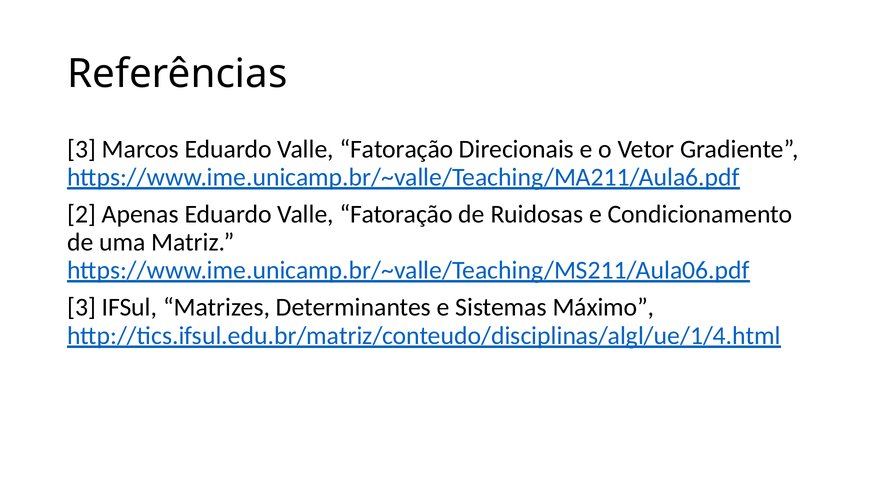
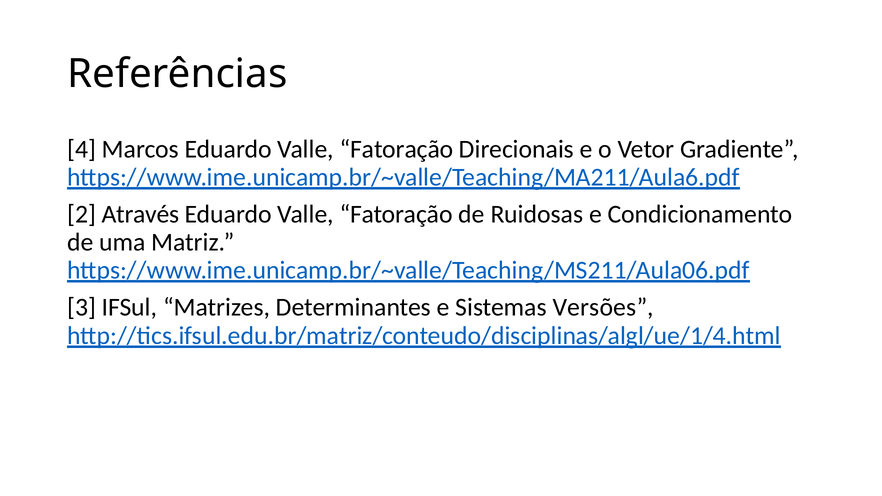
3 at (82, 149): 3 -> 4
Apenas: Apenas -> Através
Máximo: Máximo -> Versões
